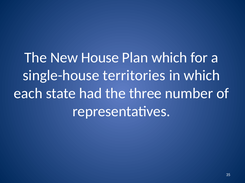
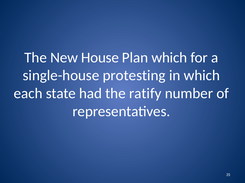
territories: territories -> protesting
three: three -> ratify
